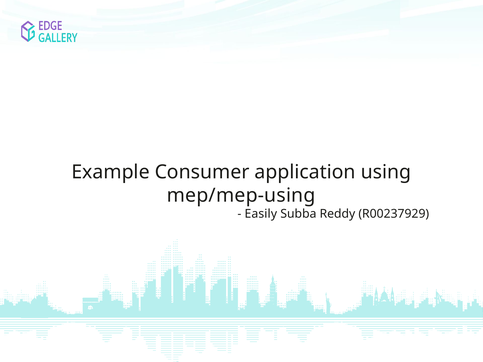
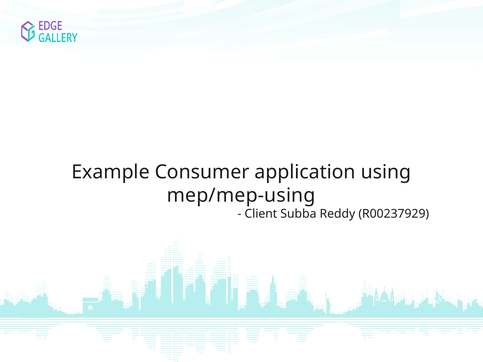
Easily: Easily -> Client
